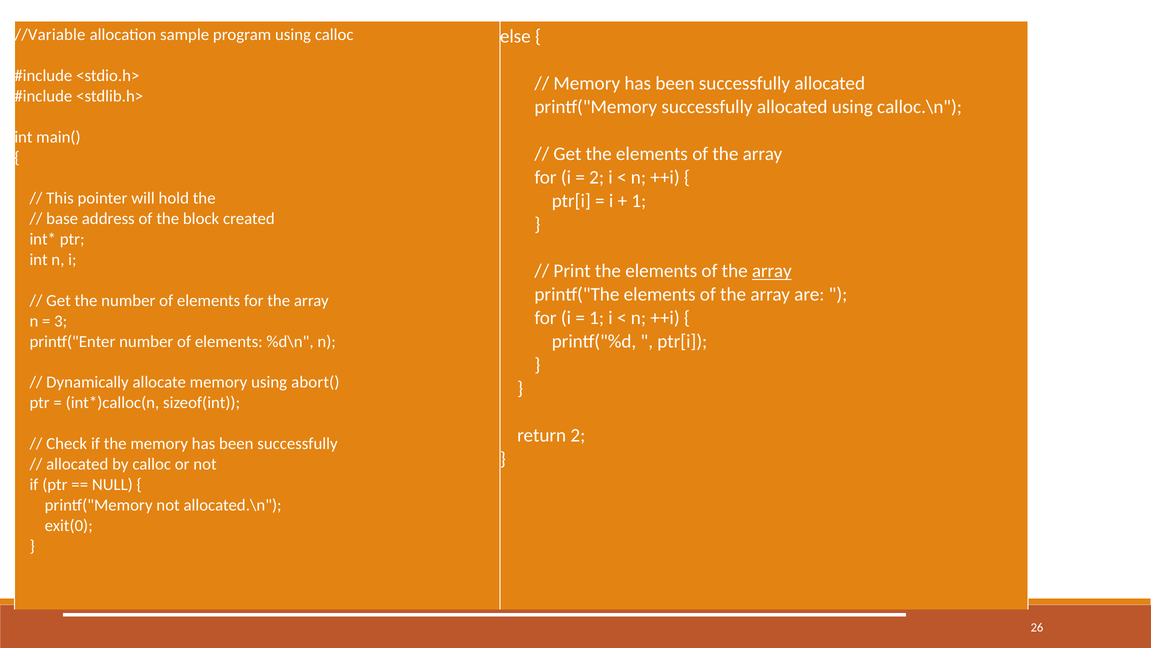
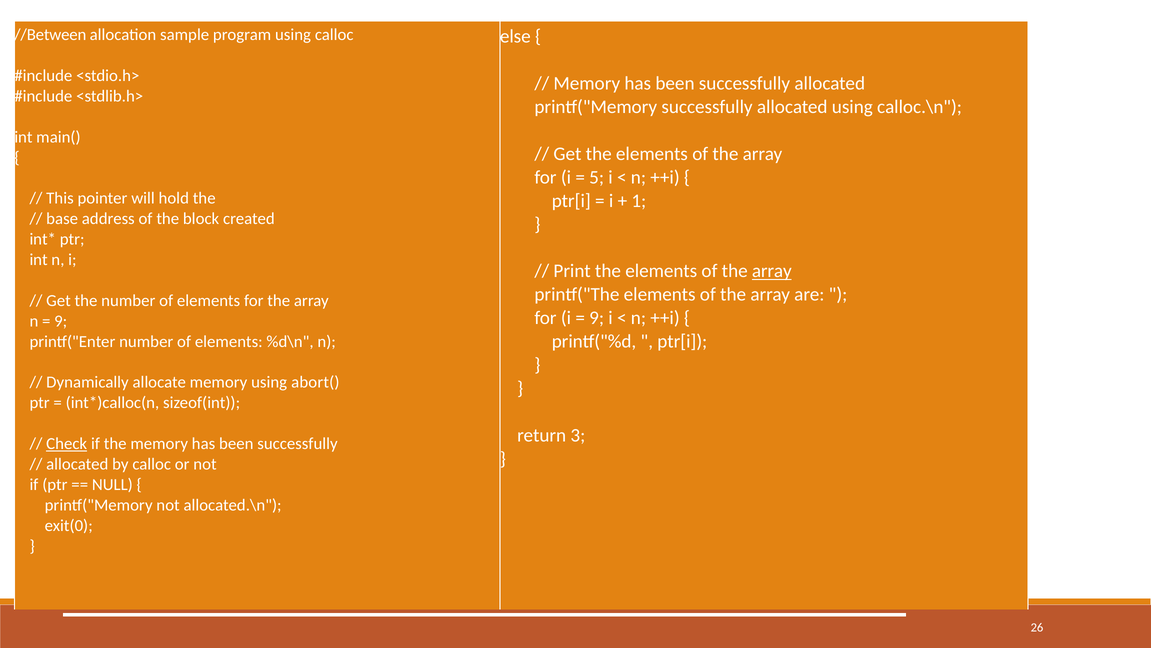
//Variable: //Variable -> //Between
2 at (597, 177): 2 -> 5
1 at (597, 318): 1 -> 9
3 at (61, 321): 3 -> 9
return 2: 2 -> 3
Check underline: none -> present
